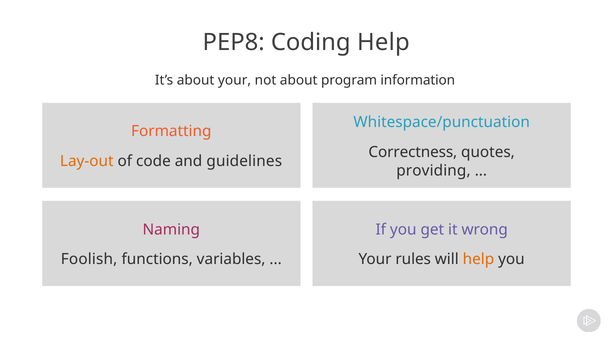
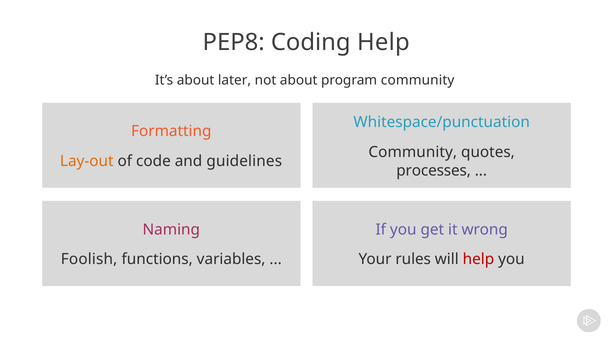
about your: your -> later
program information: information -> community
Correctness at (413, 152): Correctness -> Community
providing: providing -> processes
help at (478, 259) colour: orange -> red
